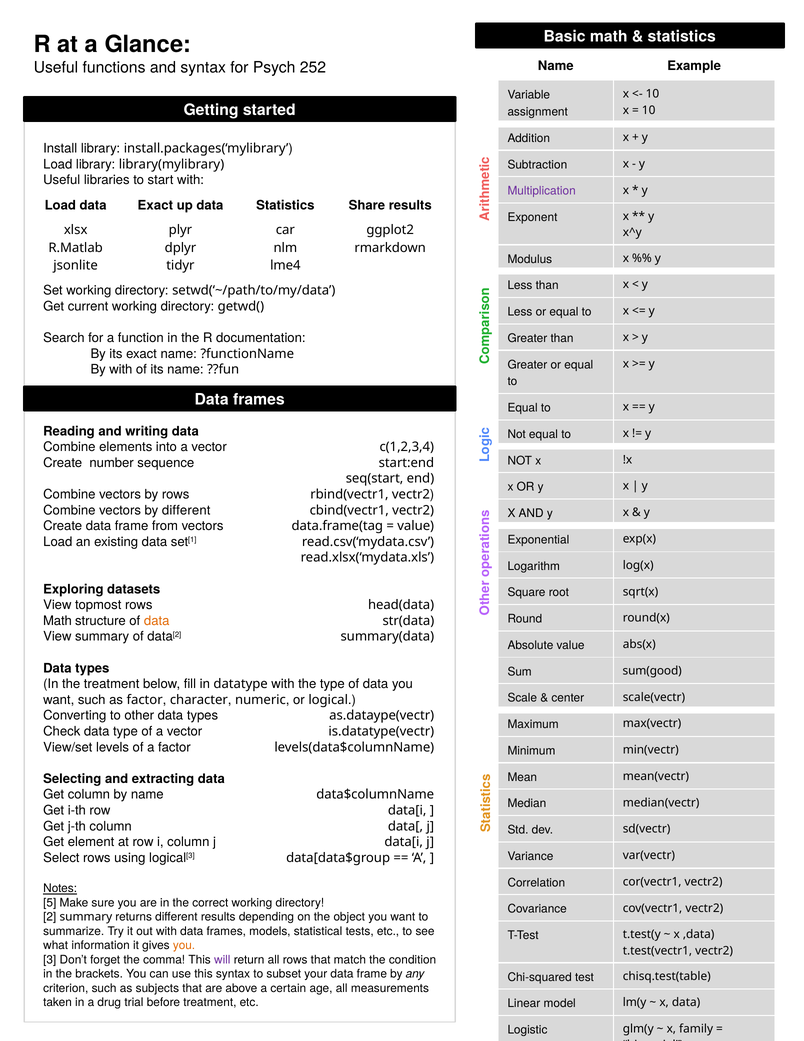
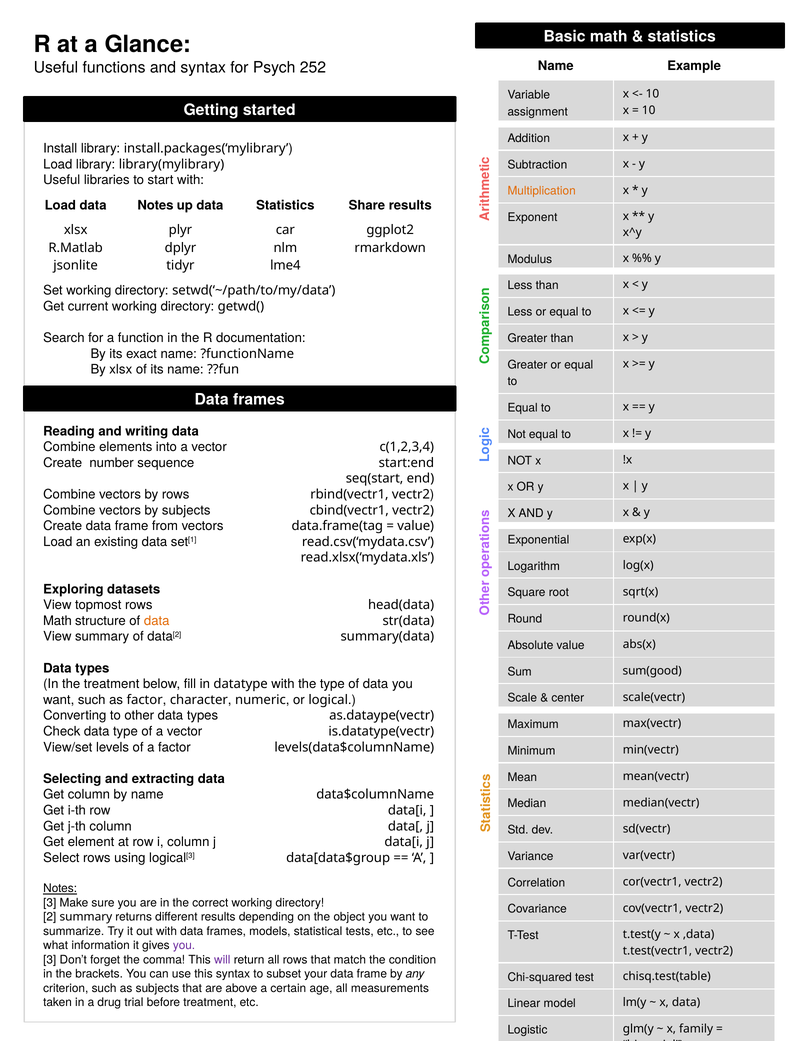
Multiplication colour: purple -> orange
data Exact: Exact -> Notes
By with: with -> xlsx
by different: different -> subjects
5 at (50, 902): 5 -> 3
you at (184, 945) colour: orange -> purple
